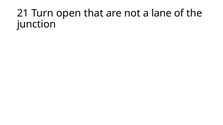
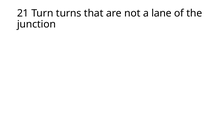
open: open -> turns
